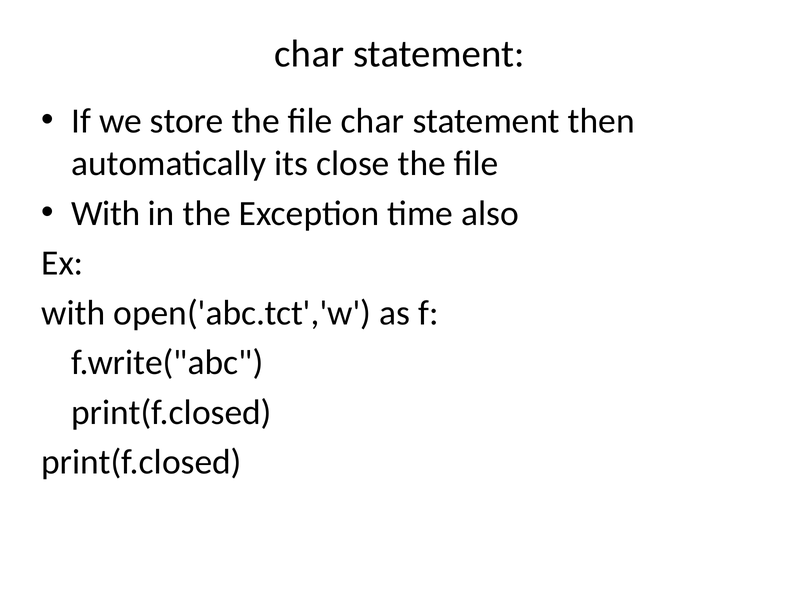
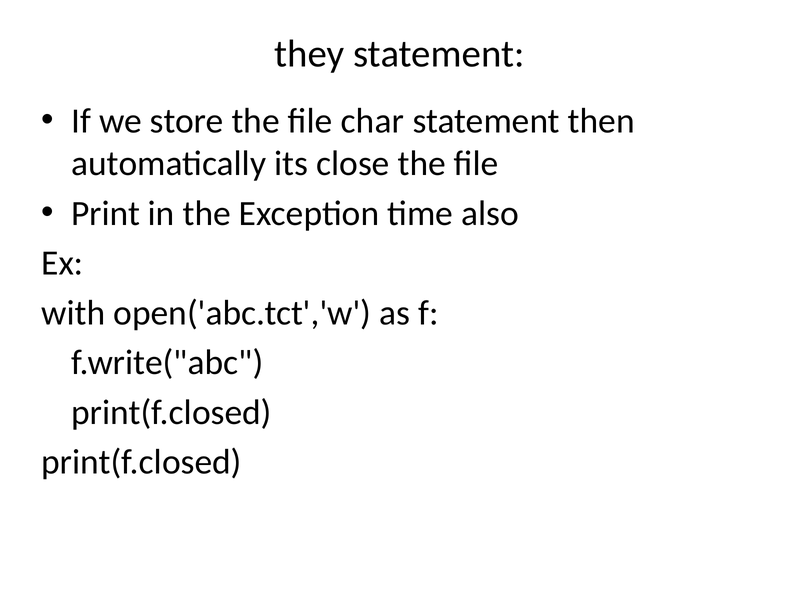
char at (309, 54): char -> they
With at (106, 213): With -> Print
